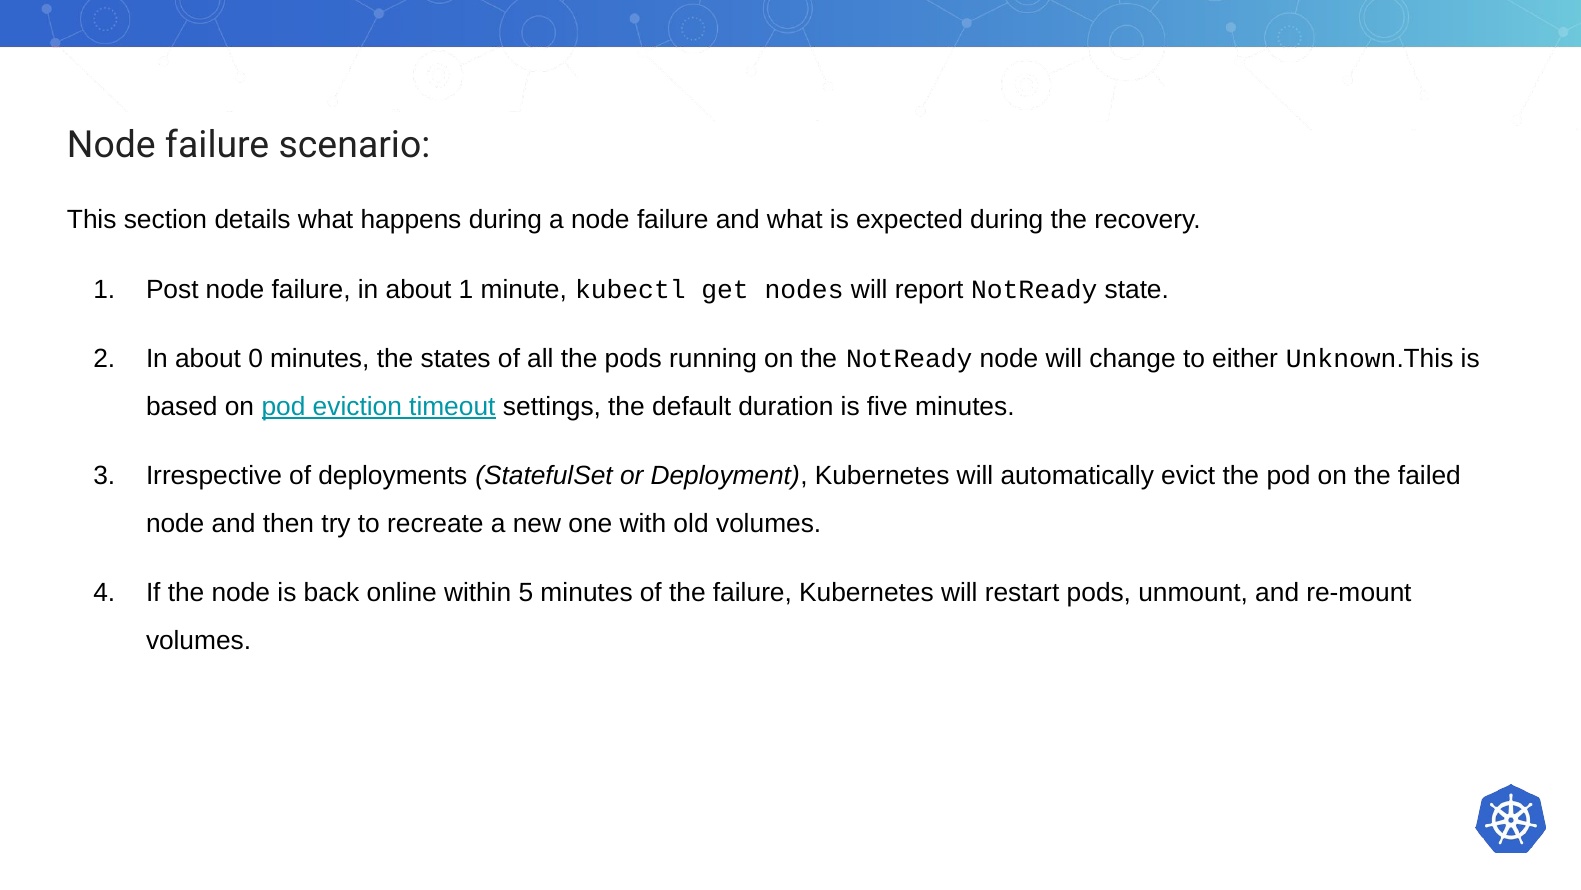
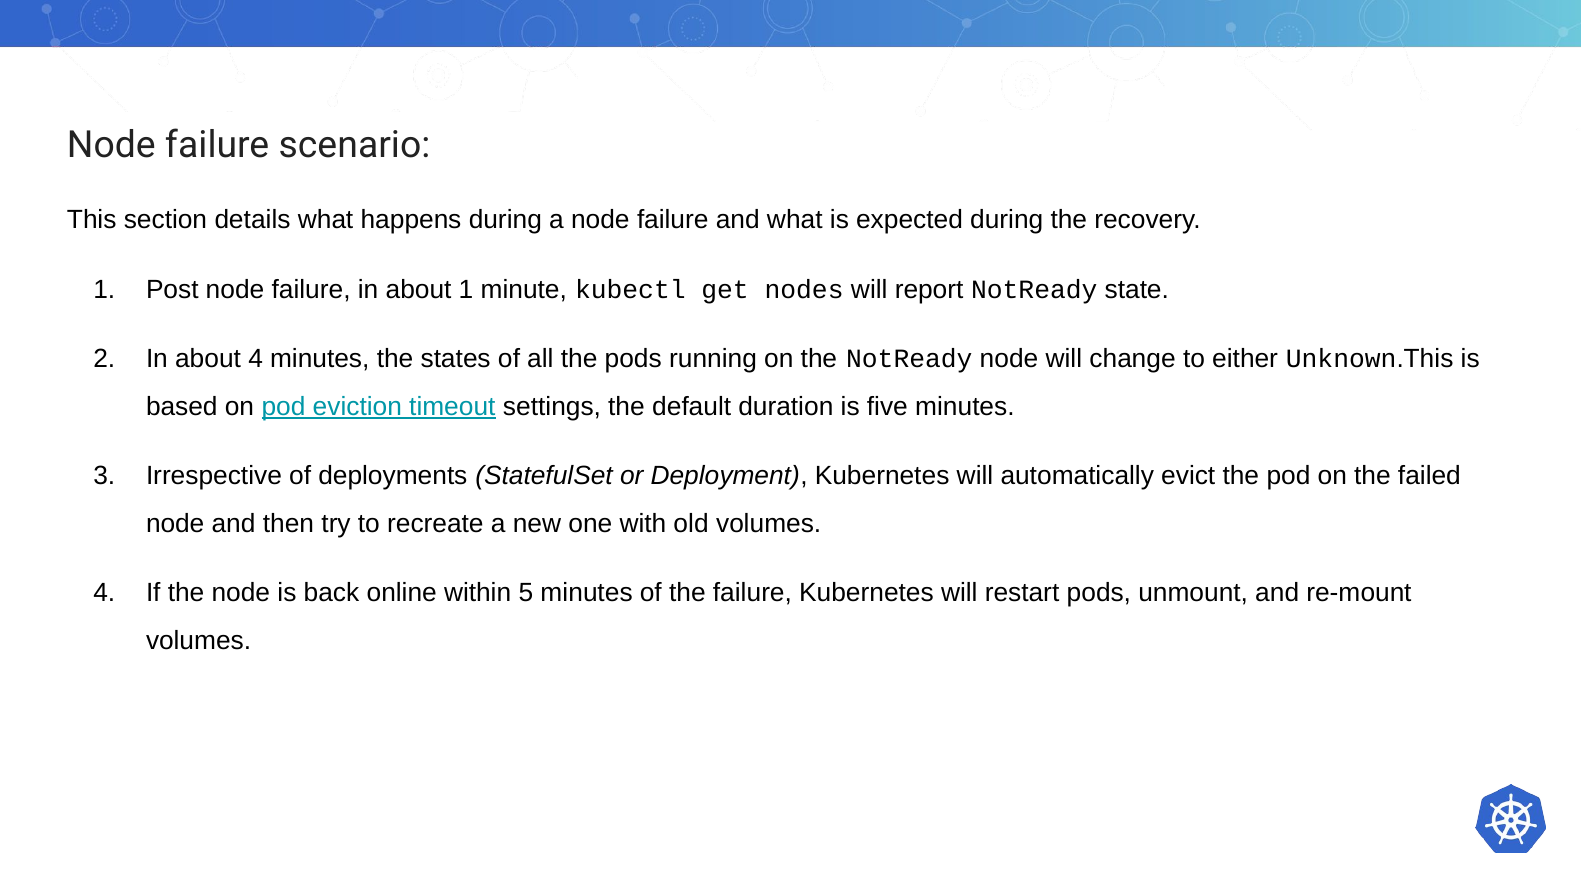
about 0: 0 -> 4
